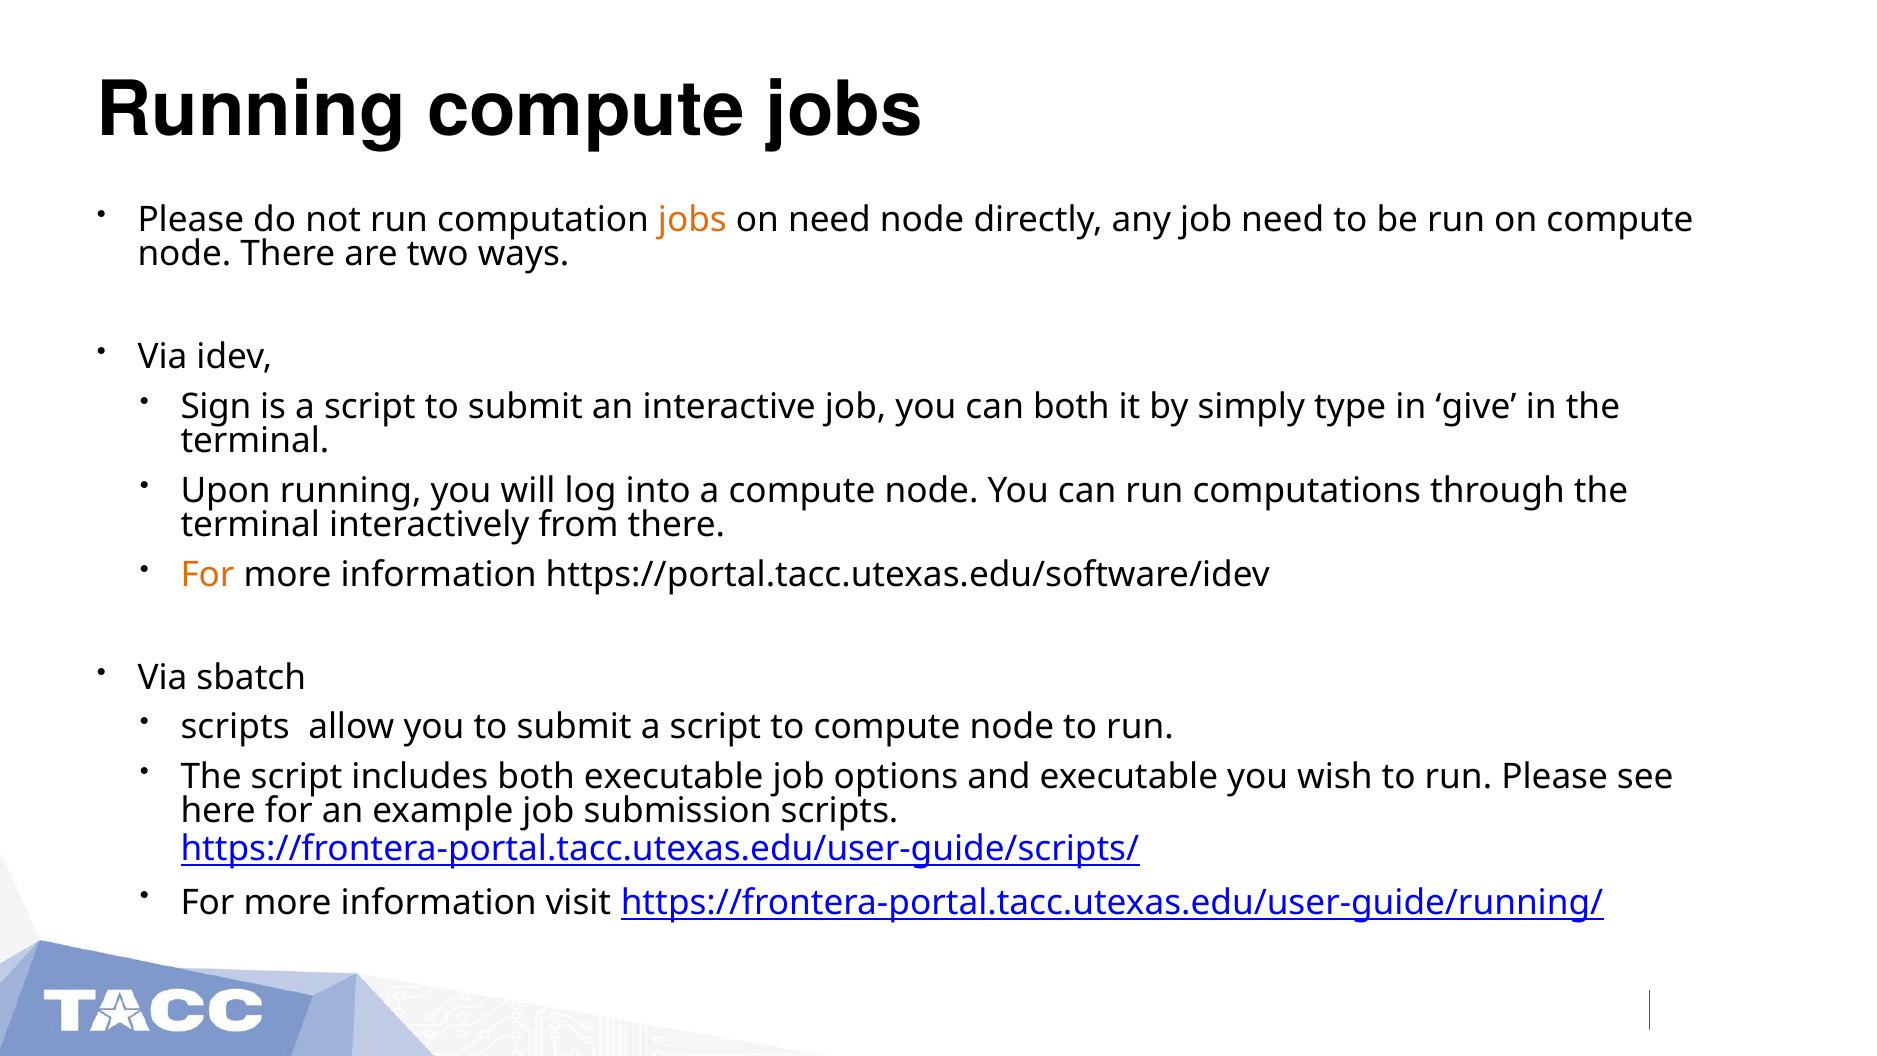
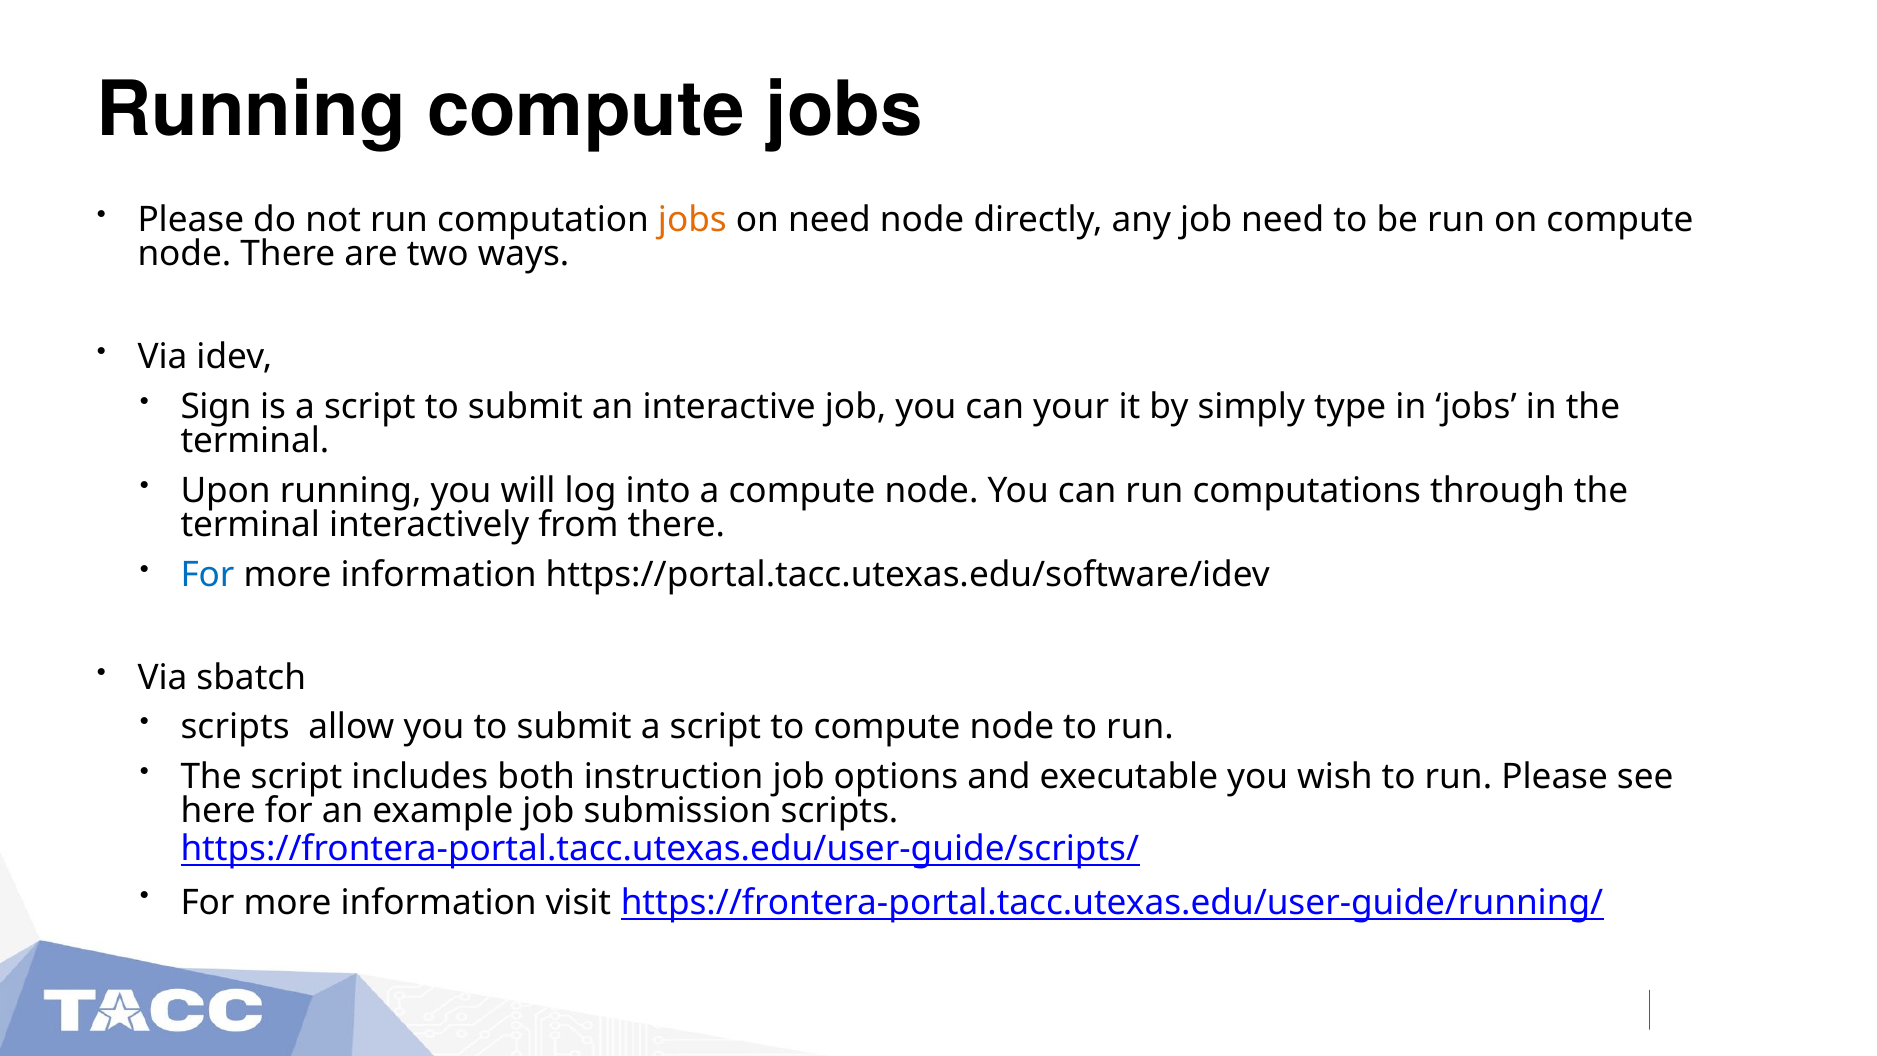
can both: both -> your
in give: give -> jobs
For at (207, 574) colour: orange -> blue
both executable: executable -> instruction
